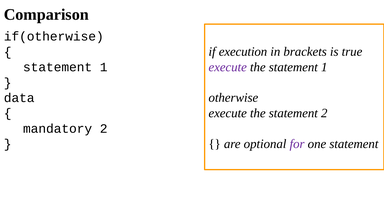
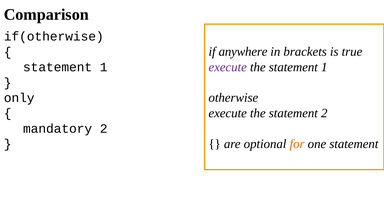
execution: execution -> anywhere
data: data -> only
for colour: purple -> orange
